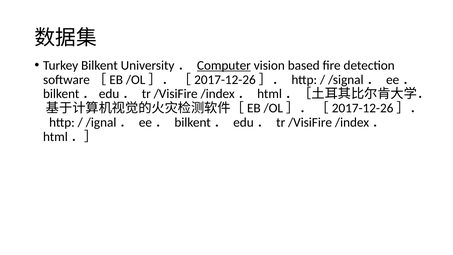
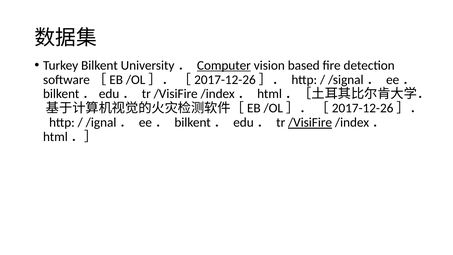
/VisiFire at (310, 122) underline: none -> present
